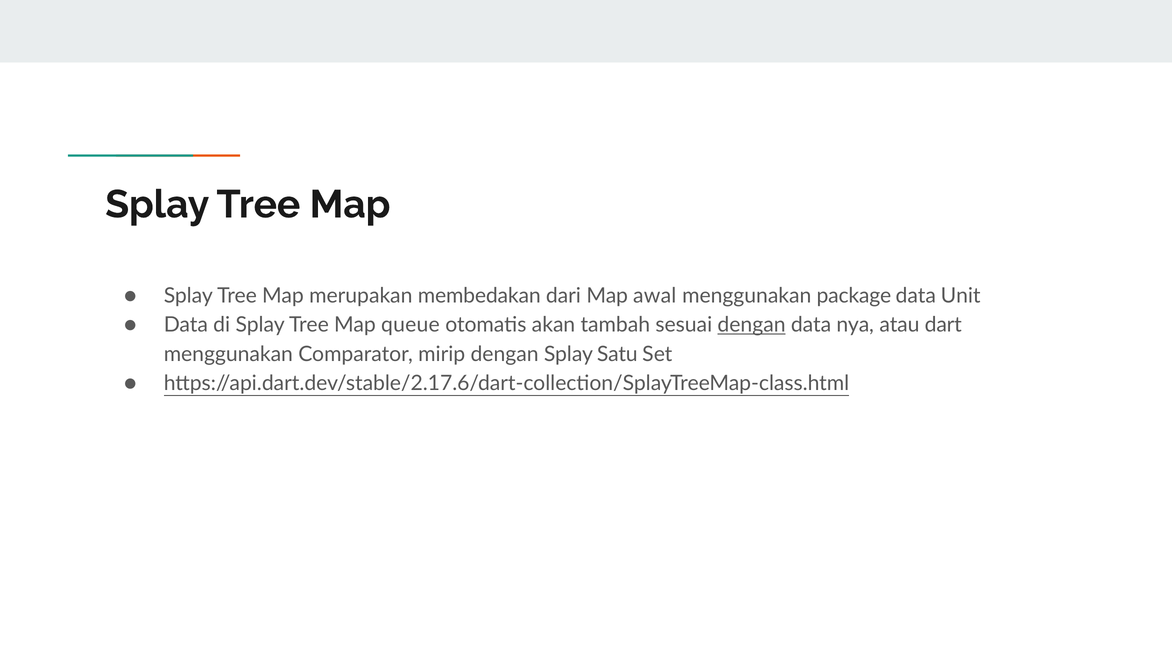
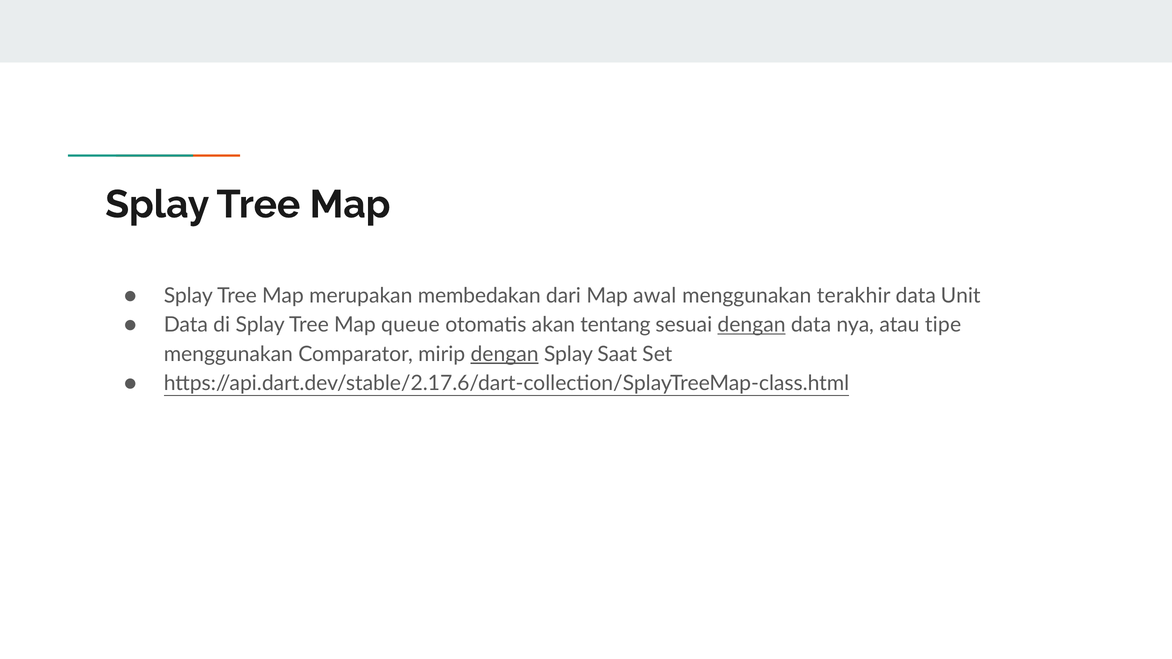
package: package -> terakhir
tambah: tambah -> tentang
dart: dart -> tipe
dengan at (505, 354) underline: none -> present
Satu: Satu -> Saat
